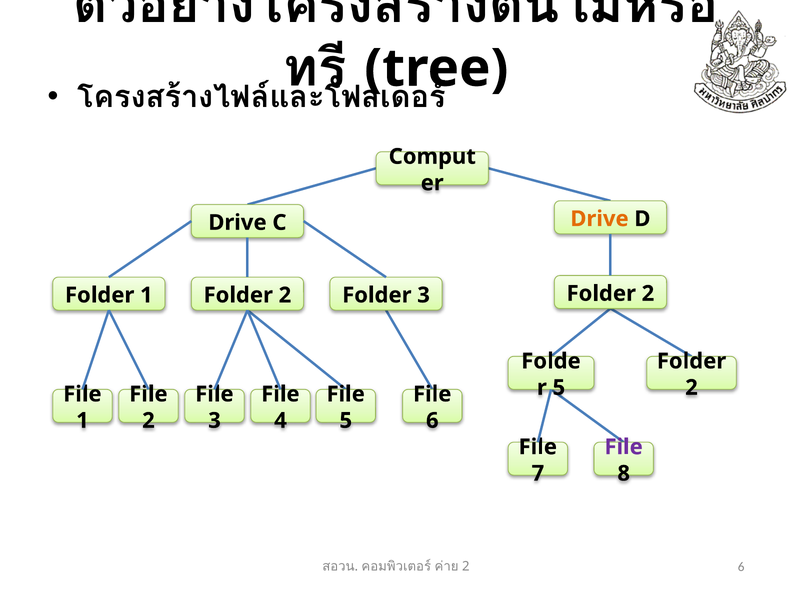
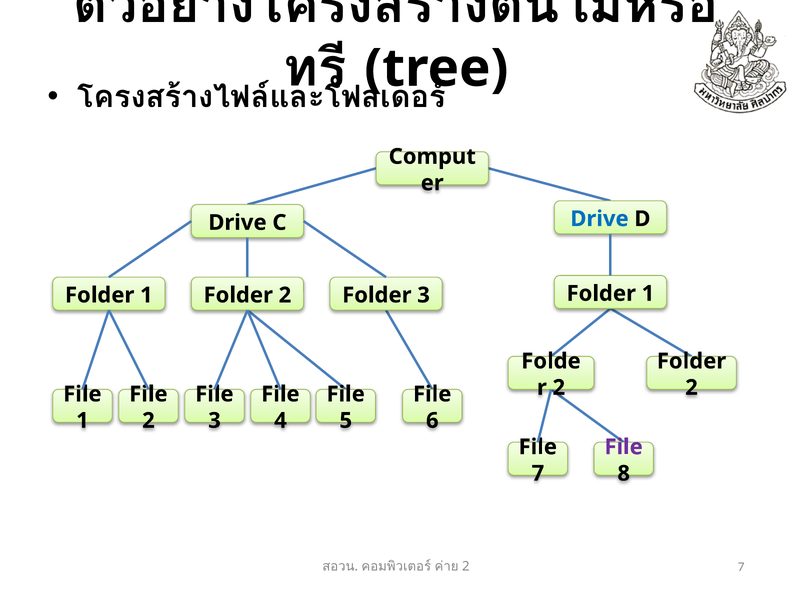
Drive at (600, 219) colour: orange -> blue
2 Folder 2: 2 -> 1
5 at (559, 388): 5 -> 2
6 at (741, 567): 6 -> 7
